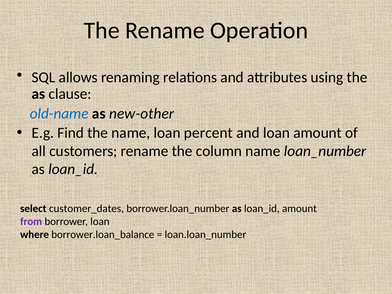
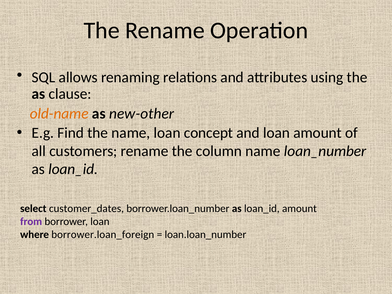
old-name colour: blue -> orange
percent: percent -> concept
borrower.loan_balance: borrower.loan_balance -> borrower.loan_foreign
